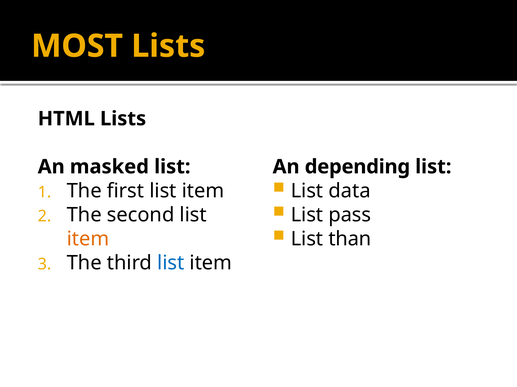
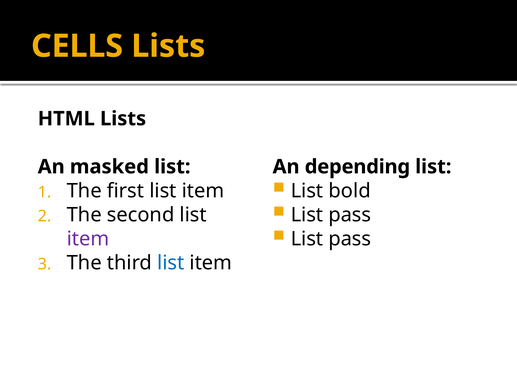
MOST: MOST -> CELLS
data: data -> bold
than at (350, 239): than -> pass
item at (88, 239) colour: orange -> purple
